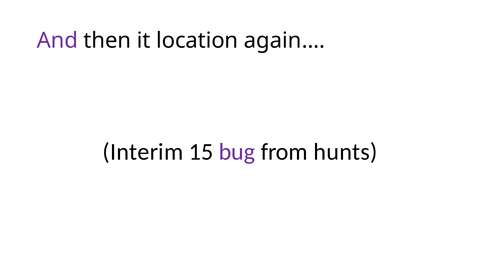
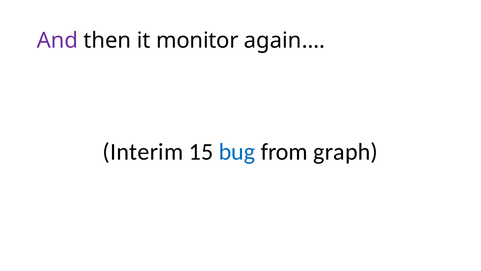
location: location -> monitor
bug colour: purple -> blue
hunts: hunts -> graph
